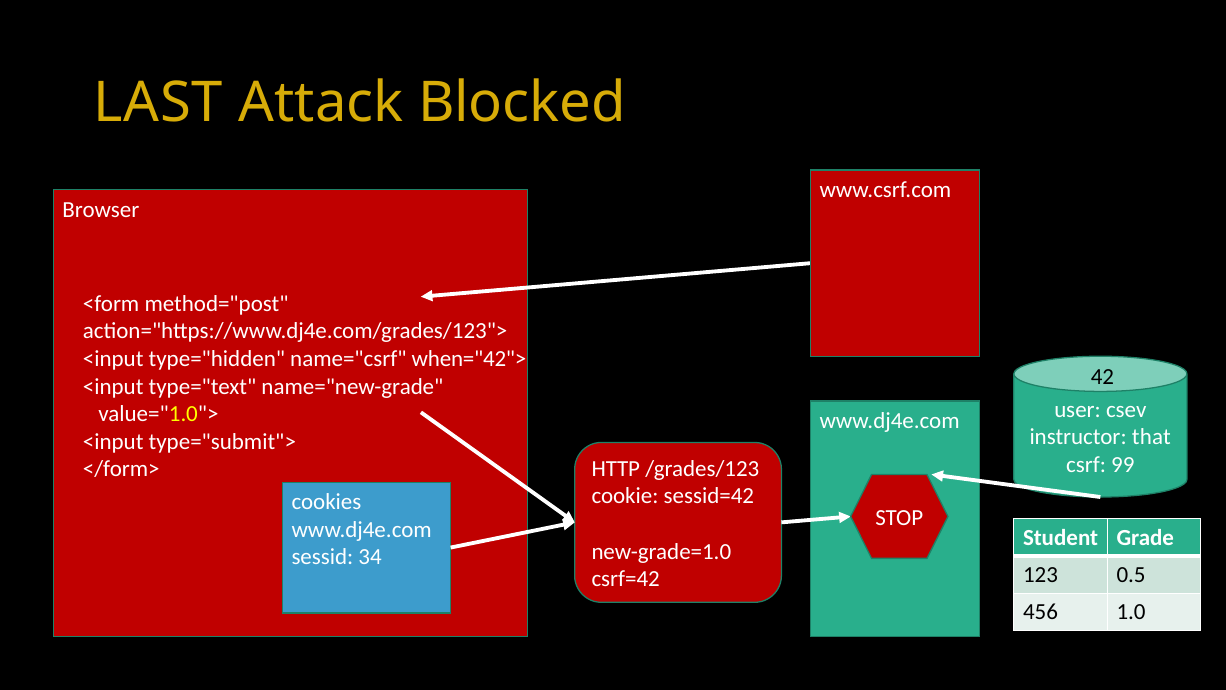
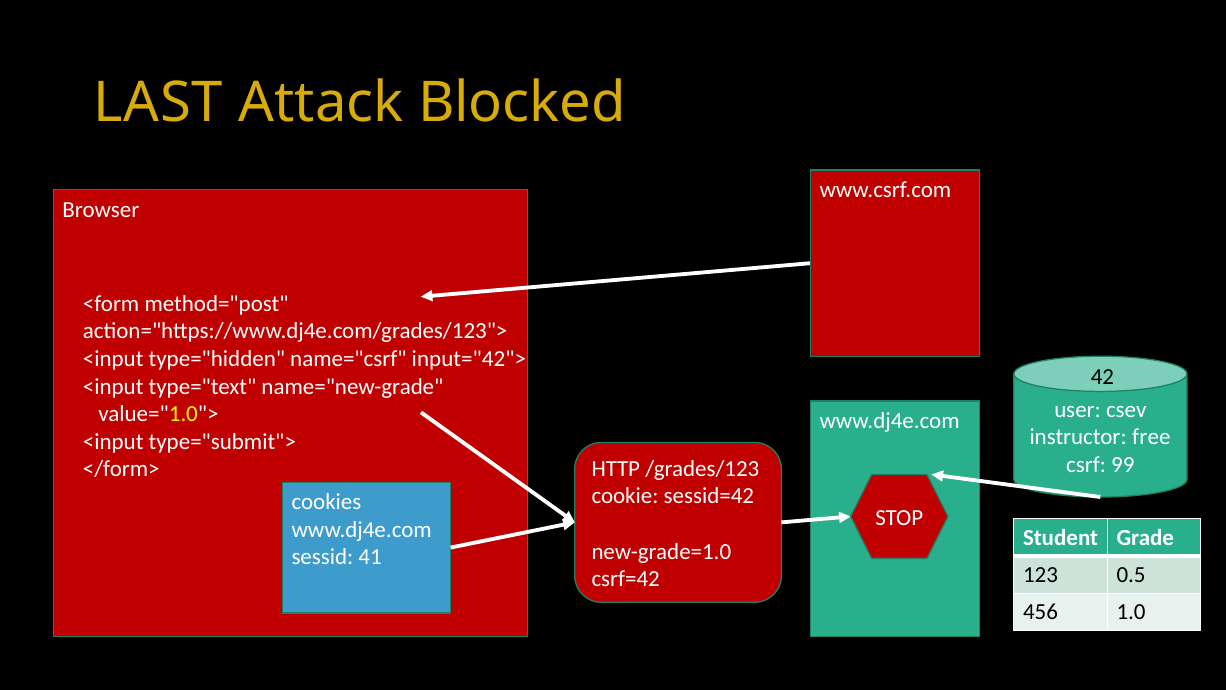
when="42">: when="42"> -> input="42">
that: that -> free
34: 34 -> 41
